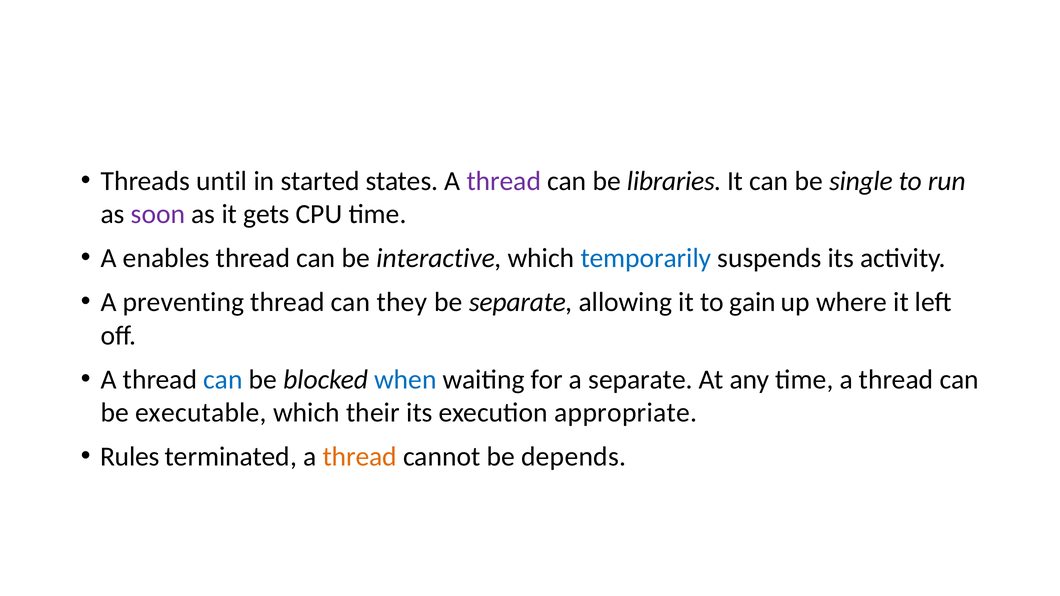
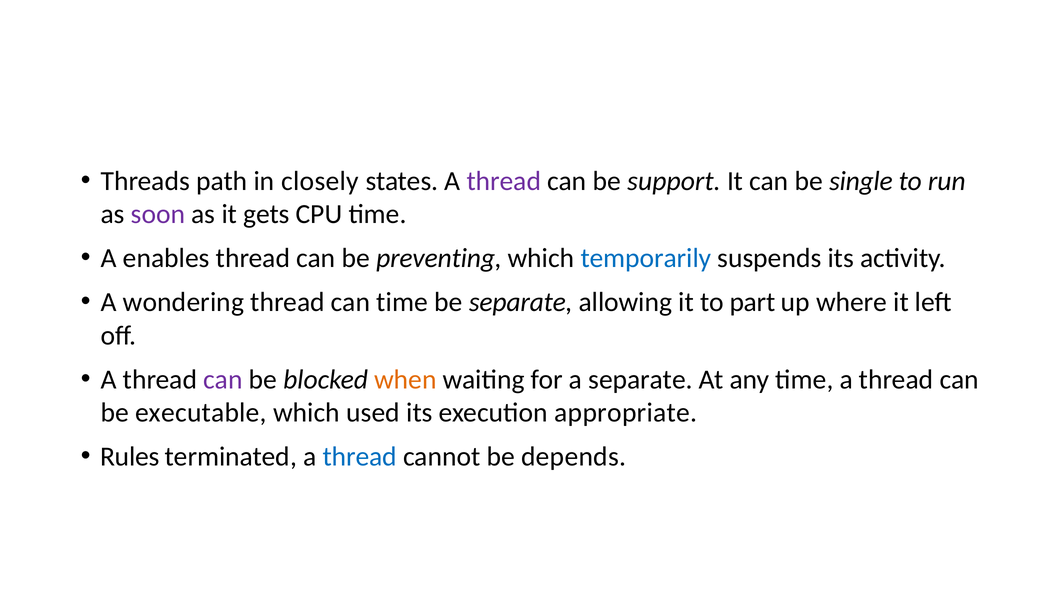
until: until -> path
started: started -> closely
libraries: libraries -> support
interactive: interactive -> preventing
preventing: preventing -> wondering
can they: they -> time
gain: gain -> part
can at (223, 380) colour: blue -> purple
when colour: blue -> orange
their: their -> used
thread at (360, 457) colour: orange -> blue
